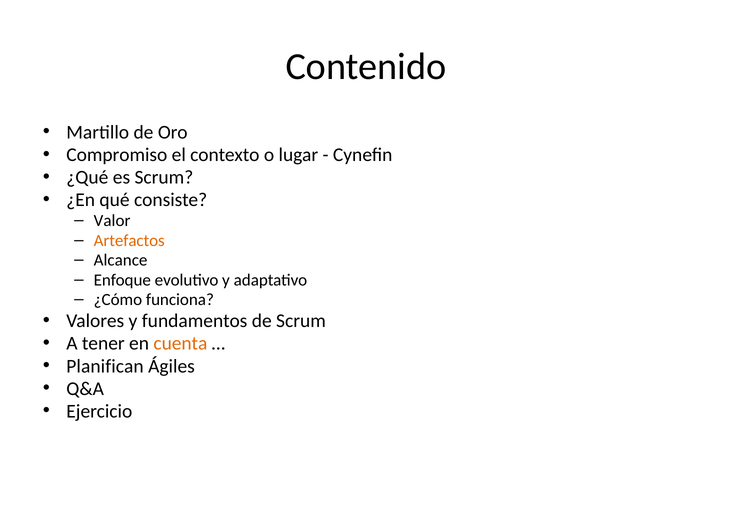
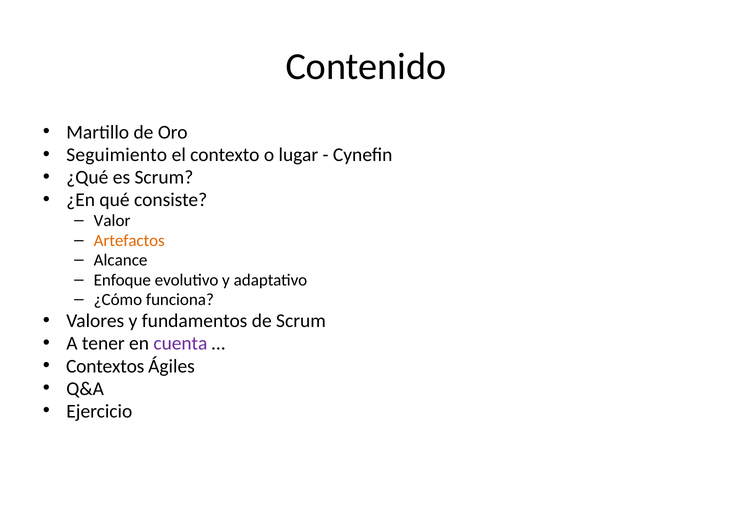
Compromiso: Compromiso -> Seguimiento
cuenta colour: orange -> purple
Planifican: Planifican -> Contextos
